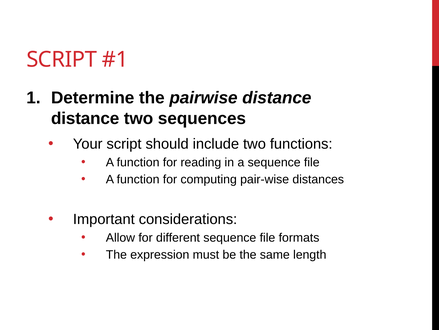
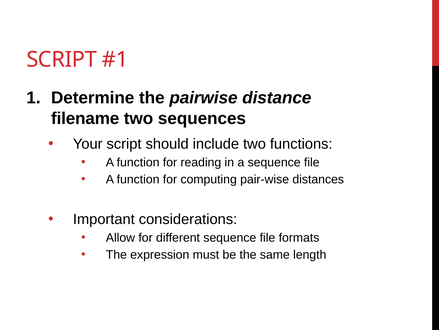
distance at (85, 118): distance -> filename
